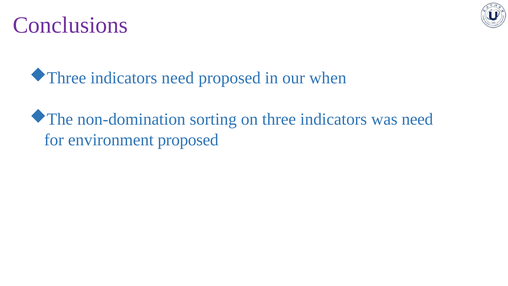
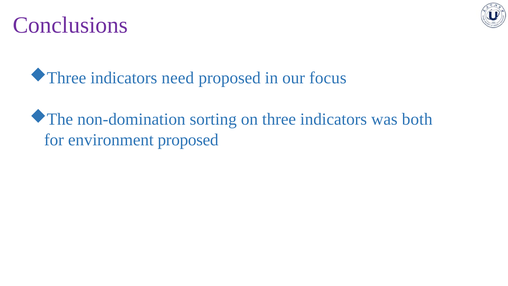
when: when -> focus
was need: need -> both
